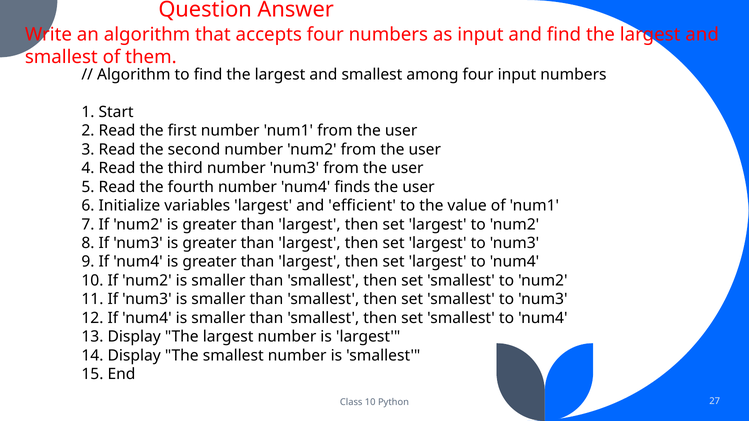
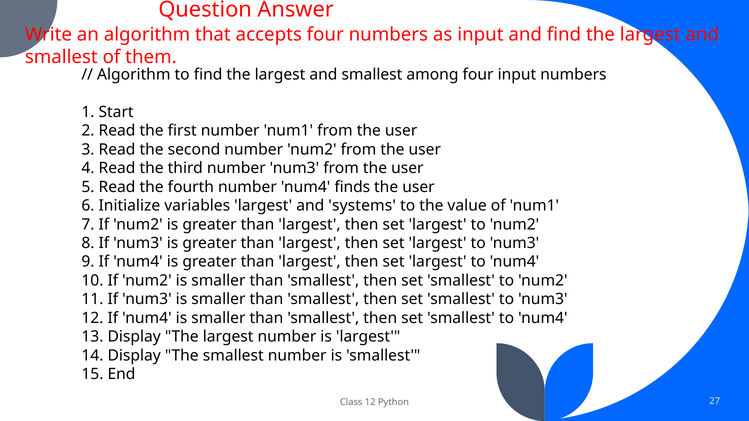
efficient: efficient -> systems
Class 10: 10 -> 12
